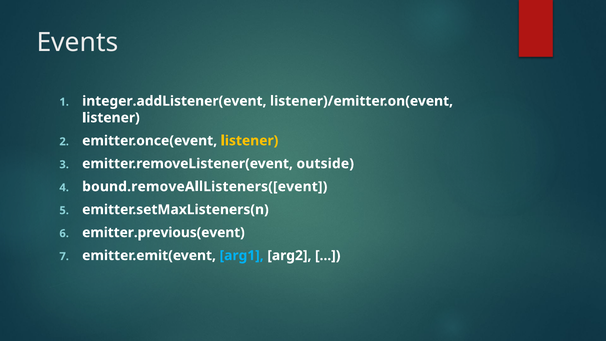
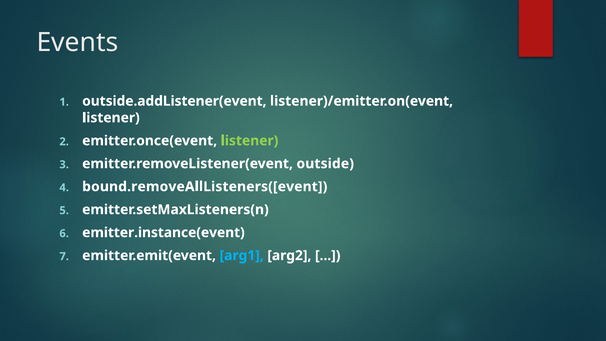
integer.addListener(event: integer.addListener(event -> outside.addListener(event
listener at (250, 141) colour: yellow -> light green
emitter.previous(event: emitter.previous(event -> emitter.instance(event
